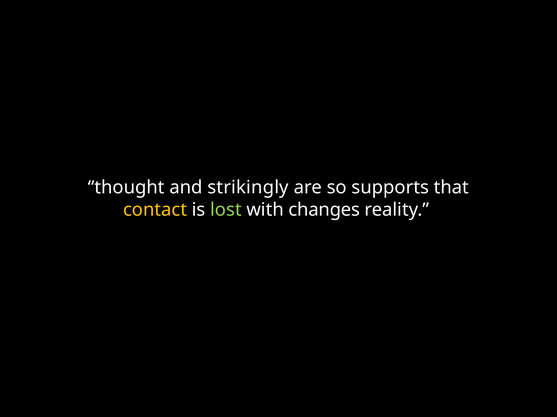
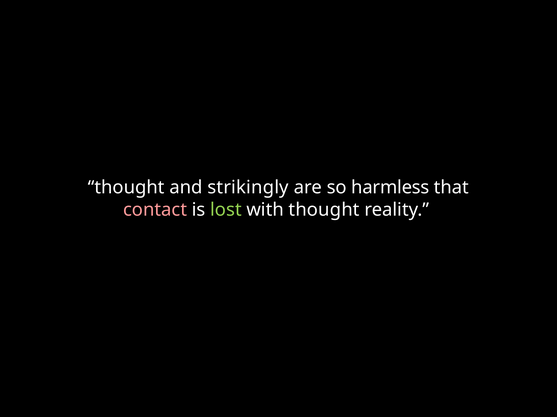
supports: supports -> harmless
contact colour: yellow -> pink
with changes: changes -> thought
